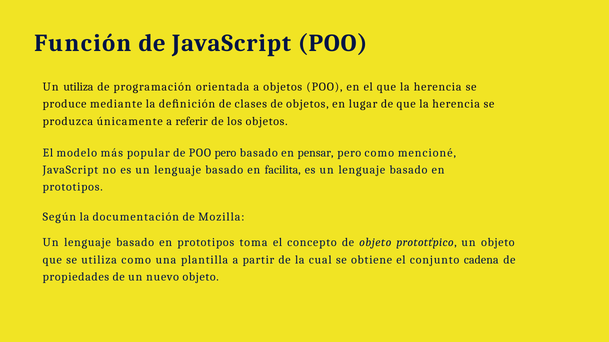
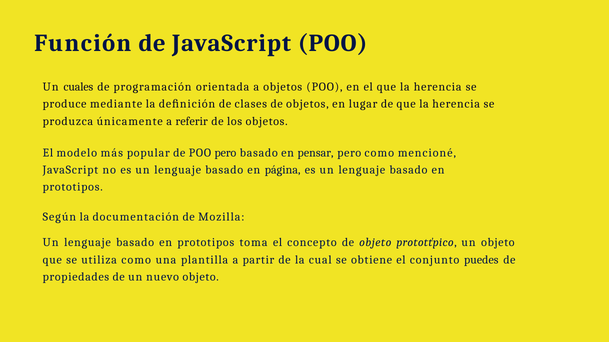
Un utiliza: utiliza -> cuales
facilita: facilita -> página
cadena: cadena -> puedes
